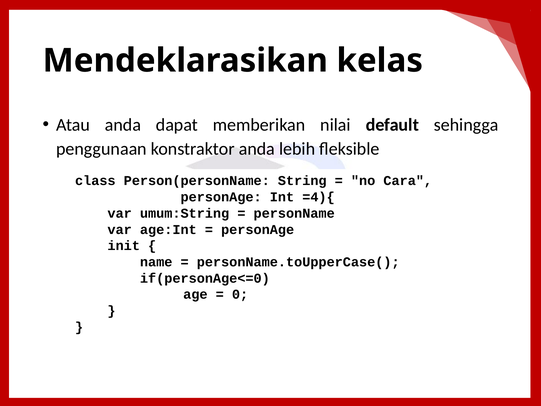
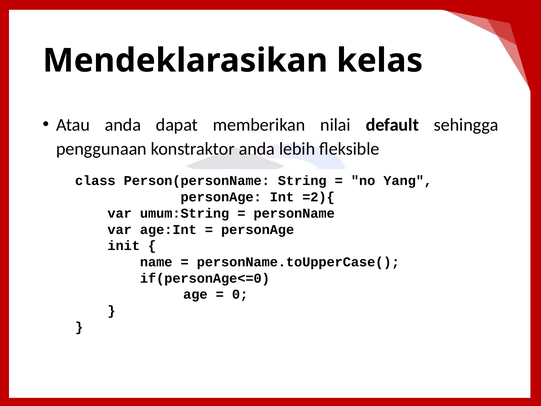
Cara: Cara -> Yang
=4){: =4){ -> =2){
